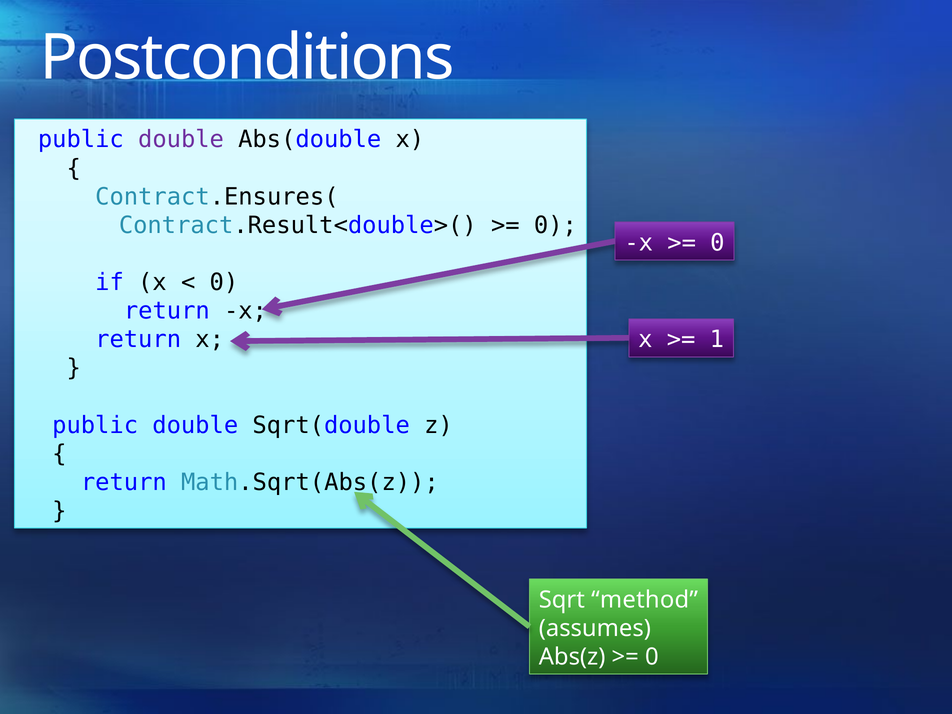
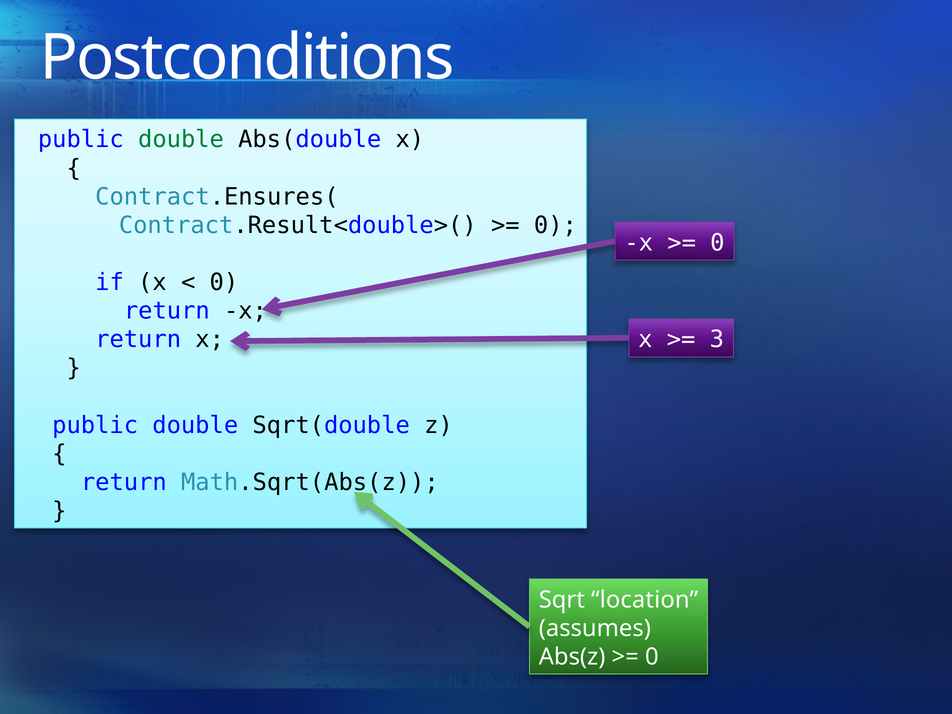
double at (181, 140) colour: purple -> green
1: 1 -> 3
method: method -> location
